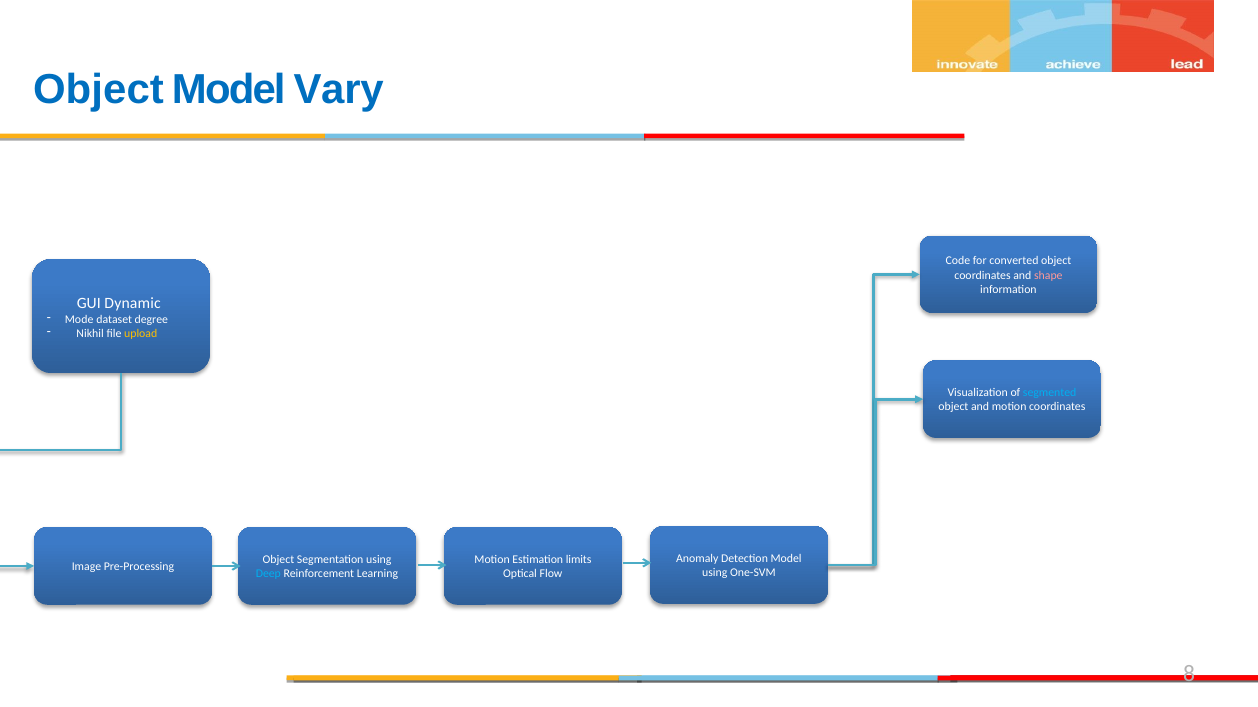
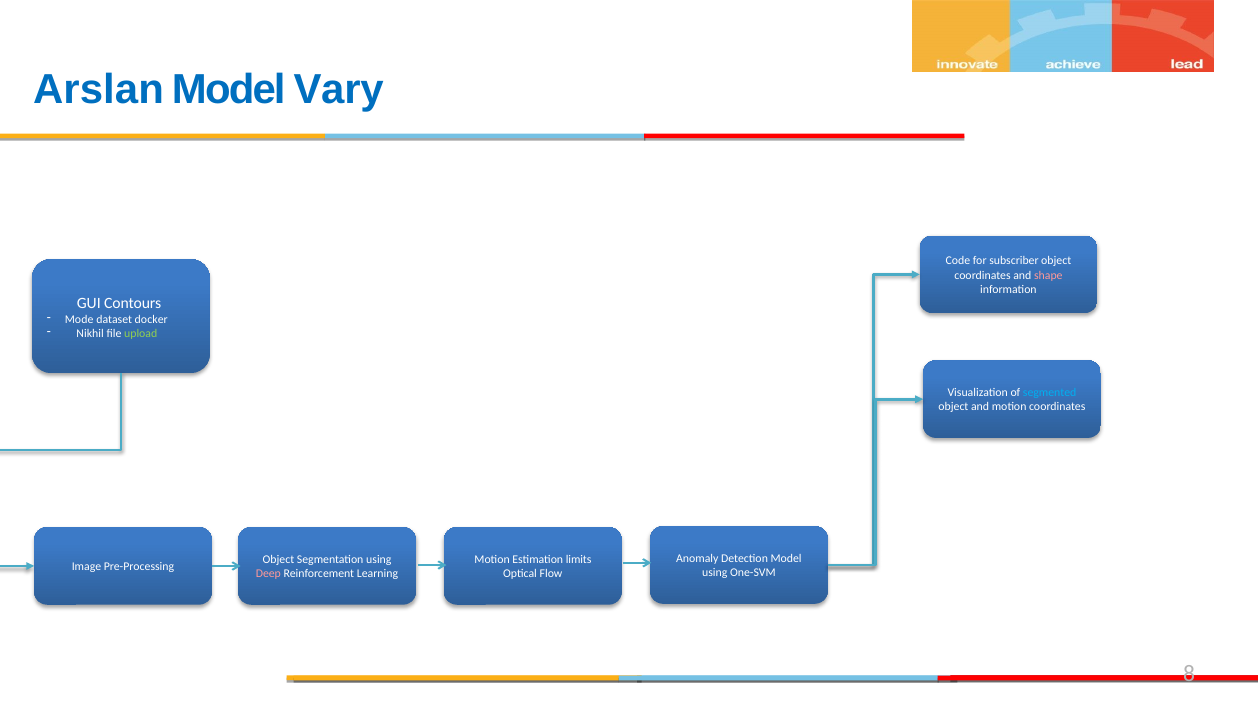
Object at (98, 90): Object -> Arslan
converted: converted -> subscriber
Dynamic: Dynamic -> Contours
degree: degree -> docker
upload colour: yellow -> light green
Deep colour: light blue -> pink
